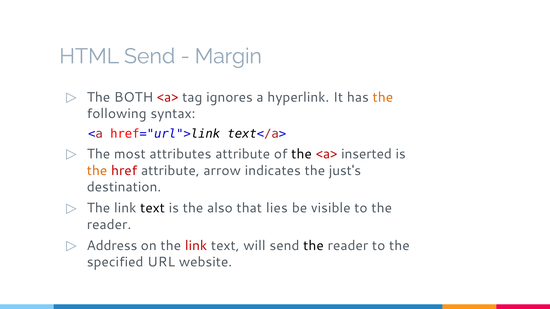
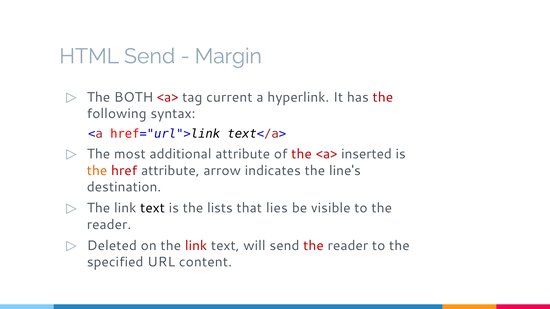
ignores: ignores -> current
the at (383, 97) colour: orange -> red
attributes: attributes -> additional
the at (302, 154) colour: black -> red
just's: just's -> line's
also: also -> lists
Address: Address -> Deleted
the at (314, 246) colour: black -> red
website: website -> content
